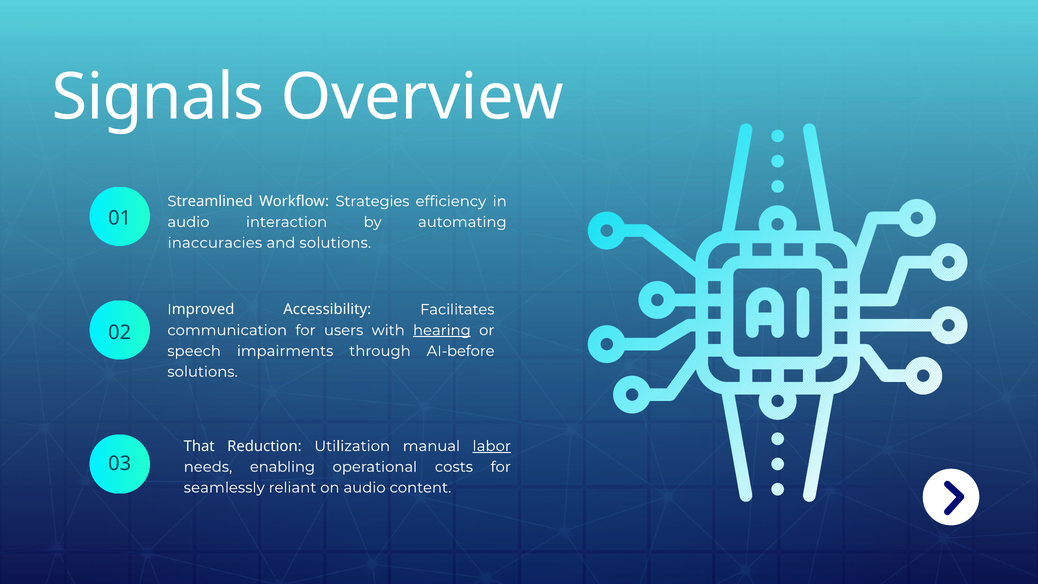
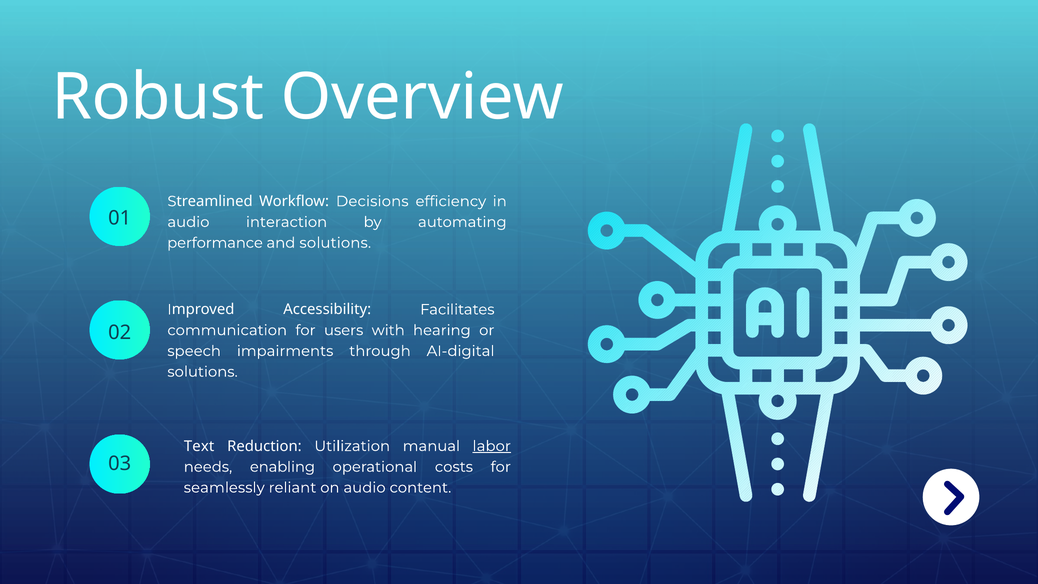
Signals: Signals -> Robust
Strategies: Strategies -> Decisions
inaccuracies: inaccuracies -> performance
hearing underline: present -> none
AI-before: AI-before -> AI-digital
That: That -> Text
